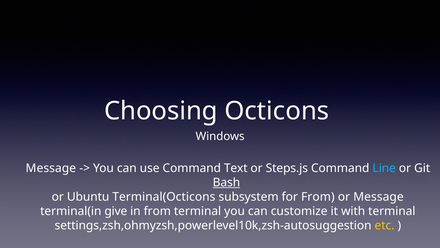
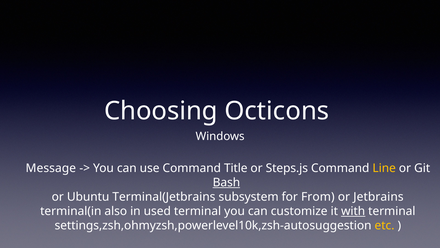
Text: Text -> Title
Line colour: light blue -> yellow
Terminal(Octicons: Terminal(Octicons -> Terminal(Jetbrains
or Message: Message -> Jetbrains
give: give -> also
in from: from -> used
with underline: none -> present
